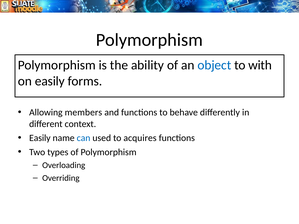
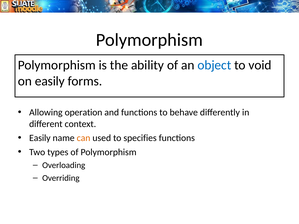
with: with -> void
members: members -> operation
can colour: blue -> orange
acquires: acquires -> specifies
